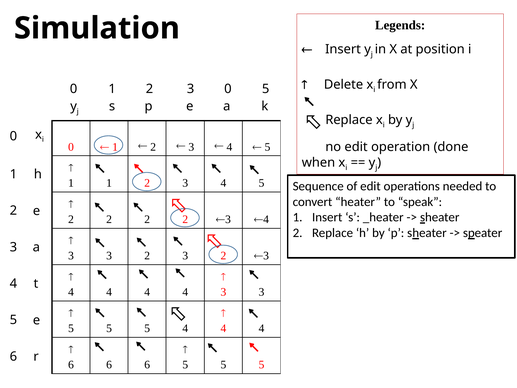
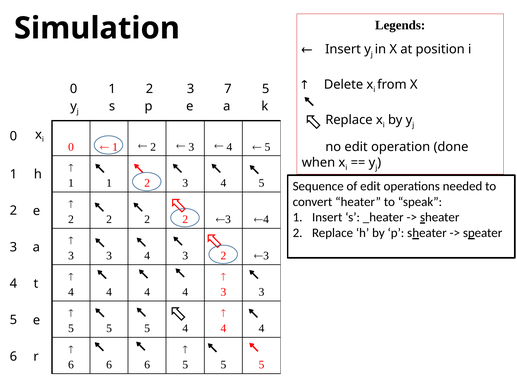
3 0: 0 -> 7
3 3 2: 2 -> 4
